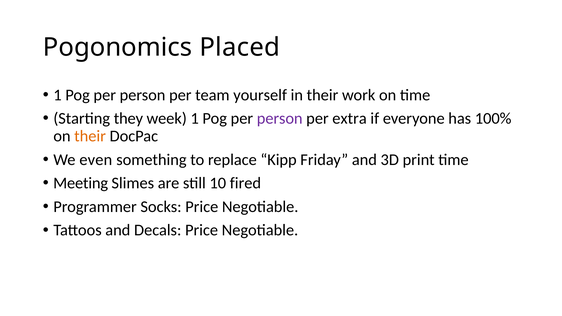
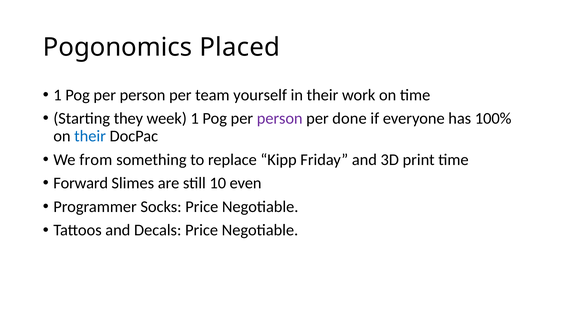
extra: extra -> done
their at (90, 136) colour: orange -> blue
even: even -> from
Meeting: Meeting -> Forward
fired: fired -> even
